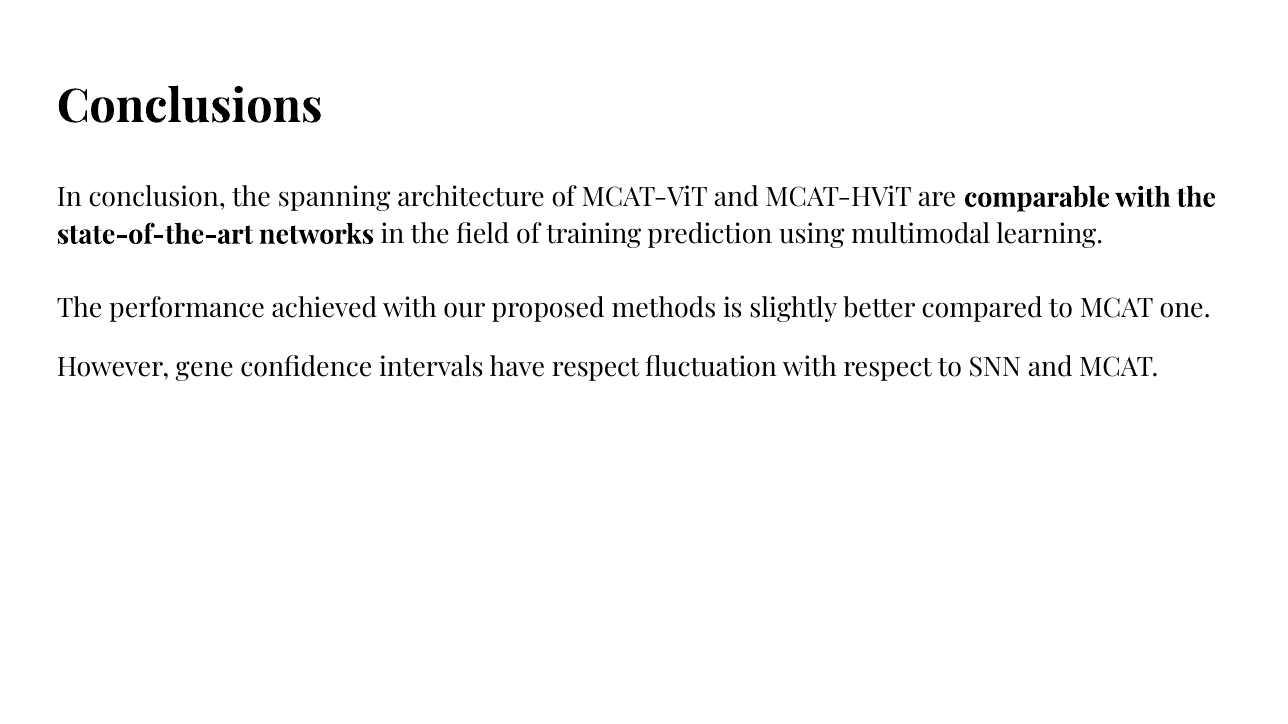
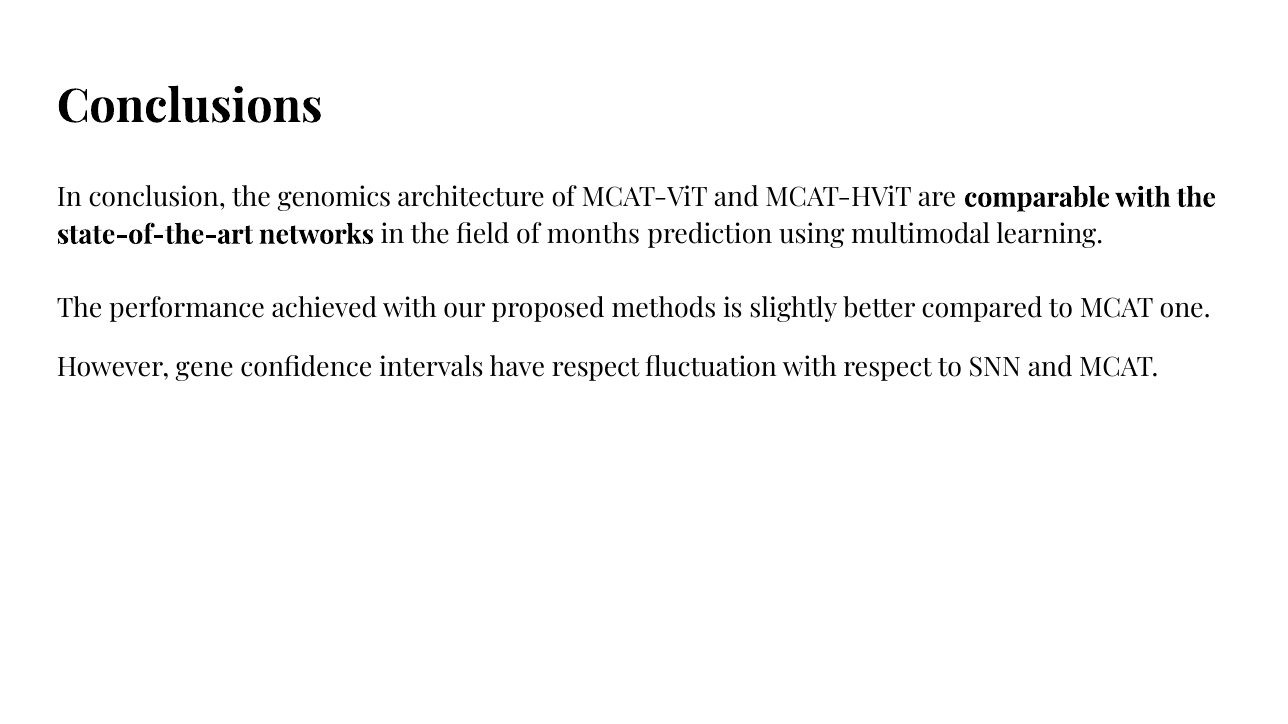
spanning: spanning -> genomics
training: training -> months
